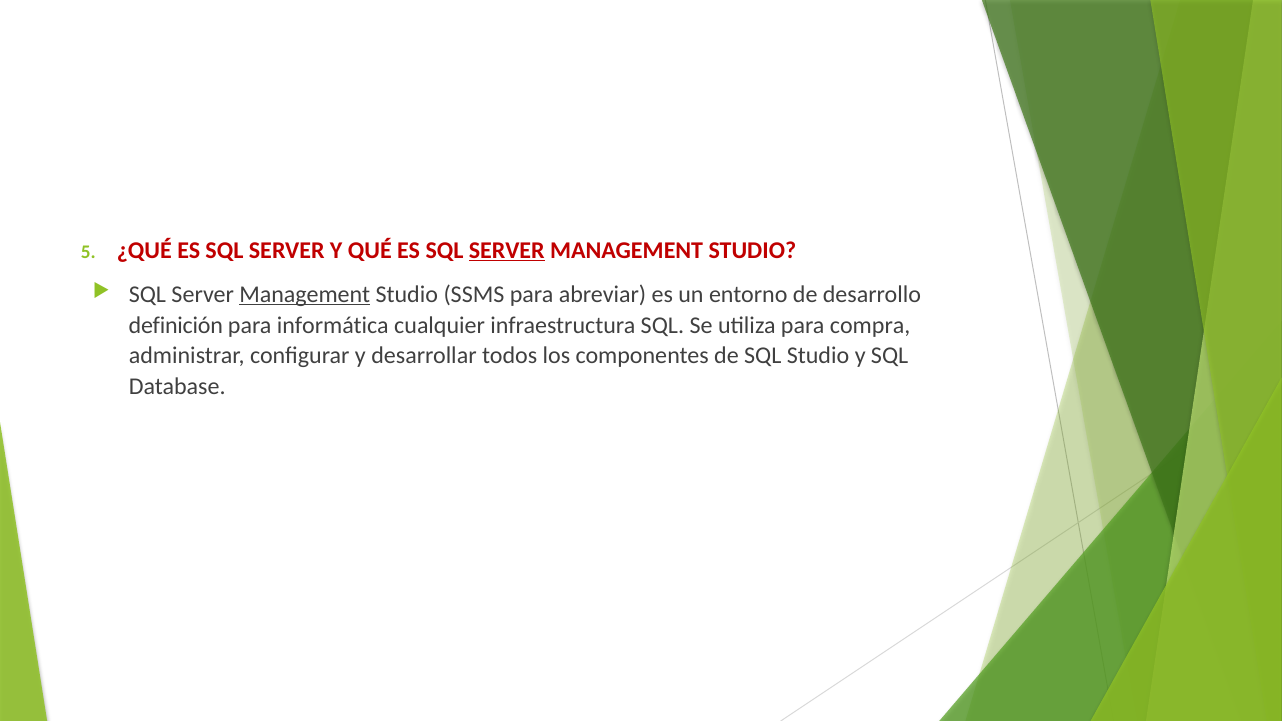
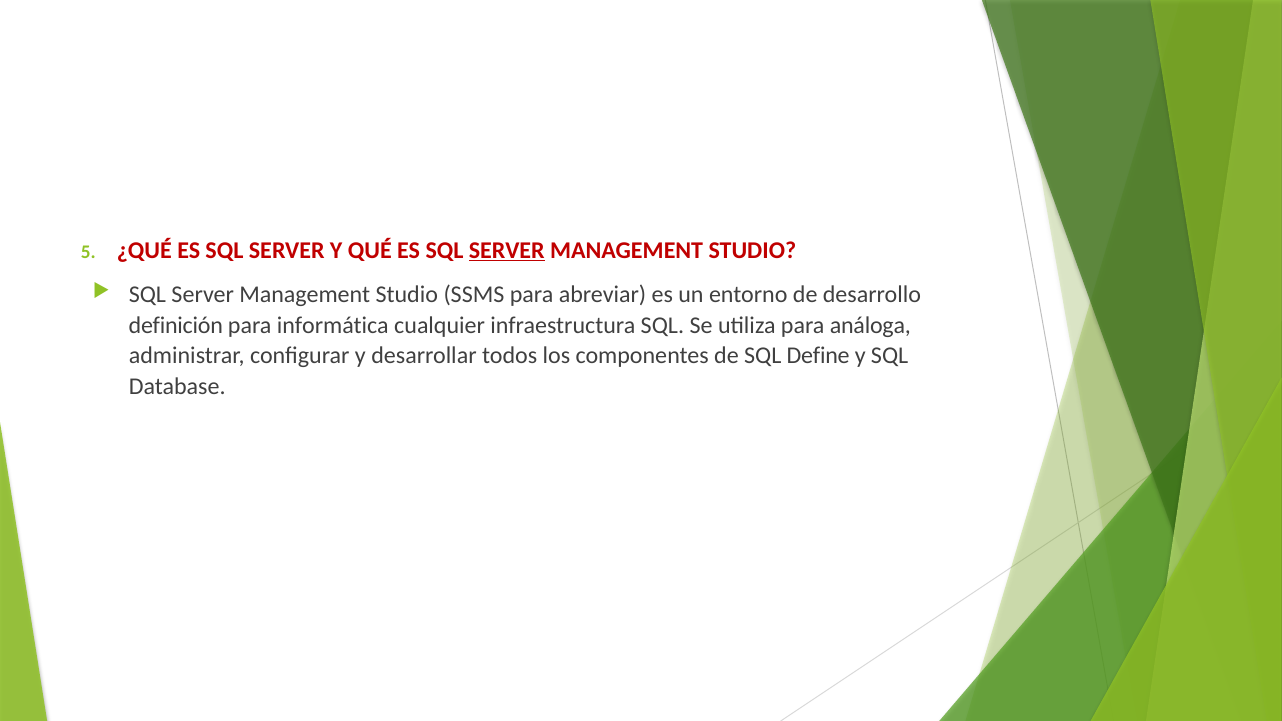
Management at (305, 294) underline: present -> none
compra: compra -> análoga
SQL Studio: Studio -> Define
